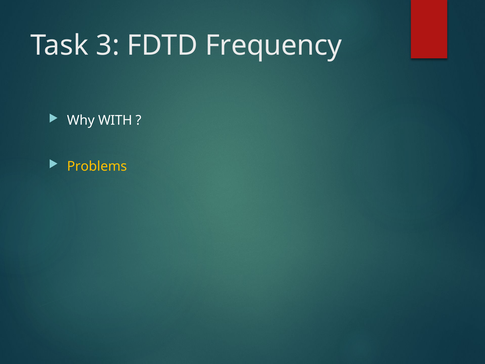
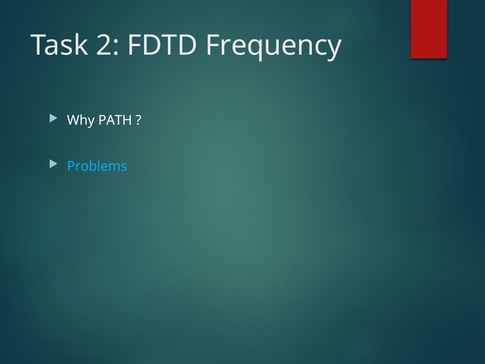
3: 3 -> 2
WITH: WITH -> PATH
Problems colour: yellow -> light blue
